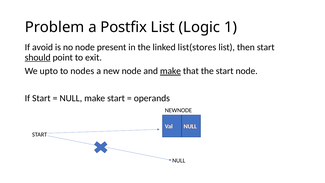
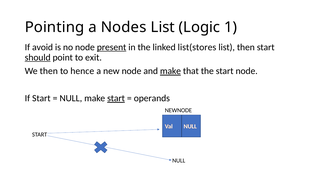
Problem: Problem -> Pointing
Postfix: Postfix -> Nodes
present underline: none -> present
We upto: upto -> then
nodes: nodes -> hence
start at (116, 98) underline: none -> present
